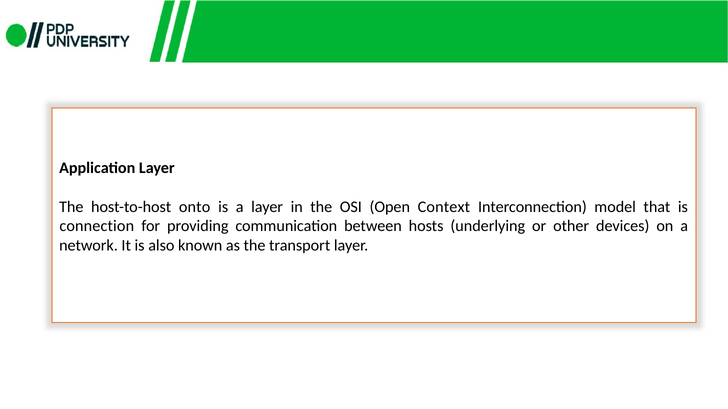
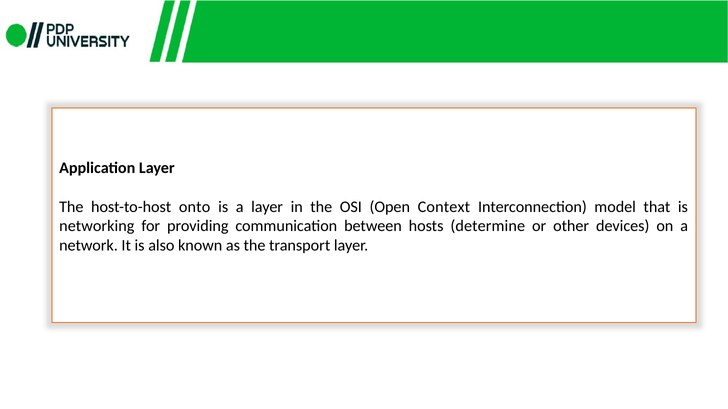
connection: connection -> networking
underlying: underlying -> determine
